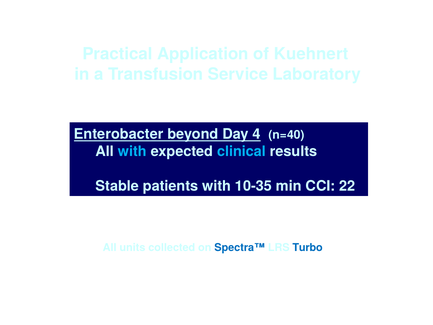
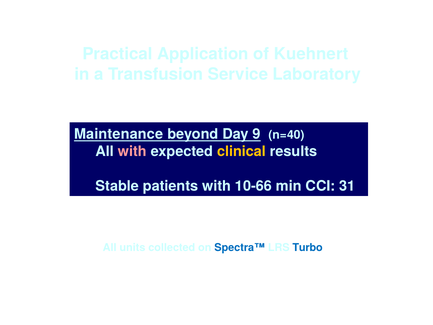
Enterobacter: Enterobacter -> Maintenance
4: 4 -> 9
with at (132, 151) colour: light blue -> pink
clinical colour: light blue -> yellow
10-35: 10-35 -> 10-66
22: 22 -> 31
